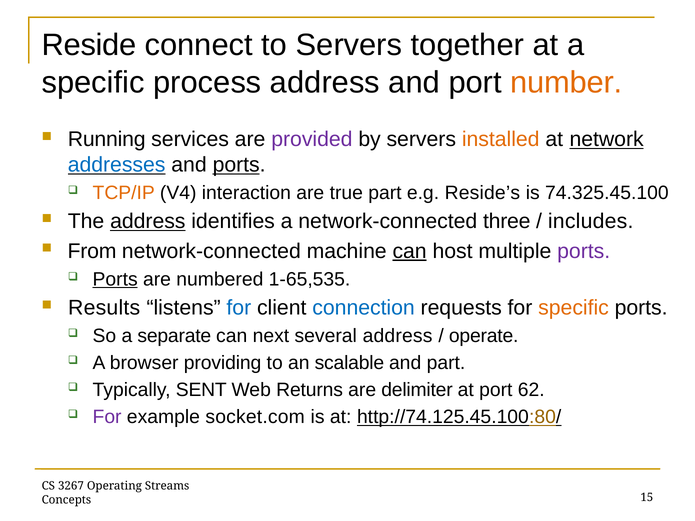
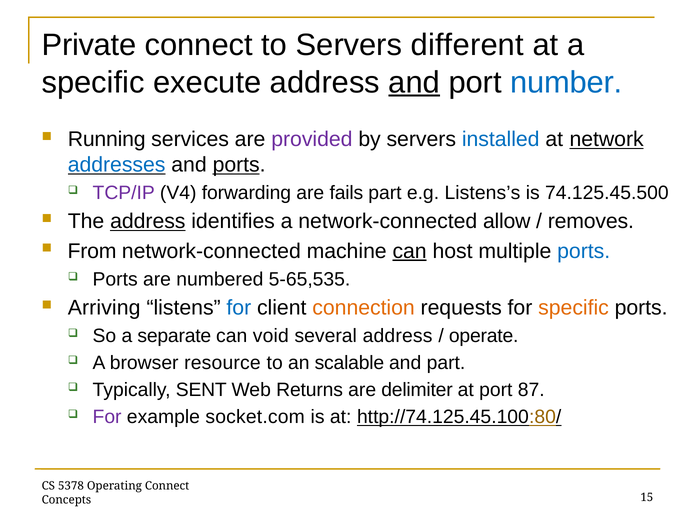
Reside: Reside -> Private
together: together -> different
process: process -> execute
and at (414, 82) underline: none -> present
number colour: orange -> blue
installed colour: orange -> blue
TCP/IP colour: orange -> purple
interaction: interaction -> forwarding
true: true -> fails
Reside’s: Reside’s -> Listens’s
74.325.45.100: 74.325.45.100 -> 74.125.45.500
three: three -> allow
includes: includes -> removes
ports at (584, 251) colour: purple -> blue
Ports at (115, 279) underline: present -> none
1-65,535: 1-65,535 -> 5-65,535
Results: Results -> Arriving
connection colour: blue -> orange
next: next -> void
providing: providing -> resource
62: 62 -> 87
3267: 3267 -> 5378
Operating Streams: Streams -> Connect
